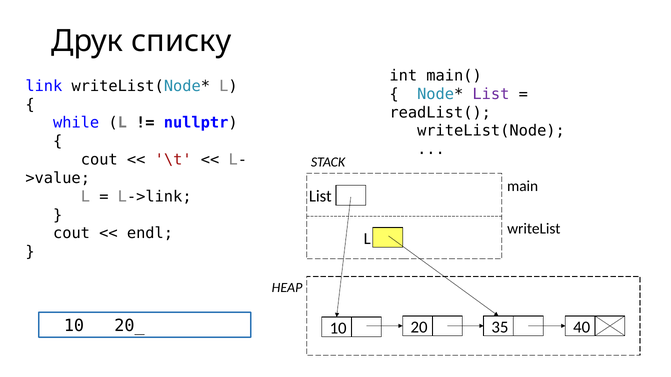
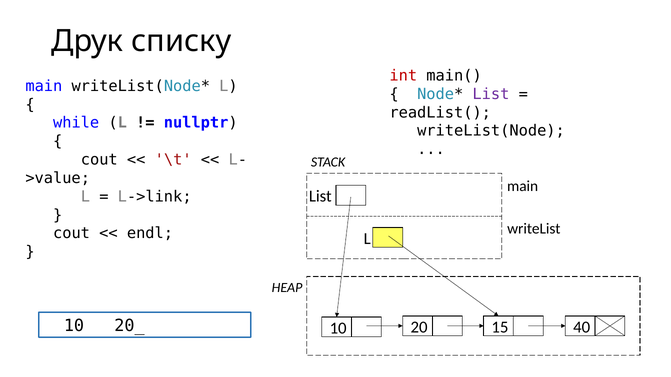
int colour: black -> red
link at (44, 86): link -> main
35: 35 -> 15
